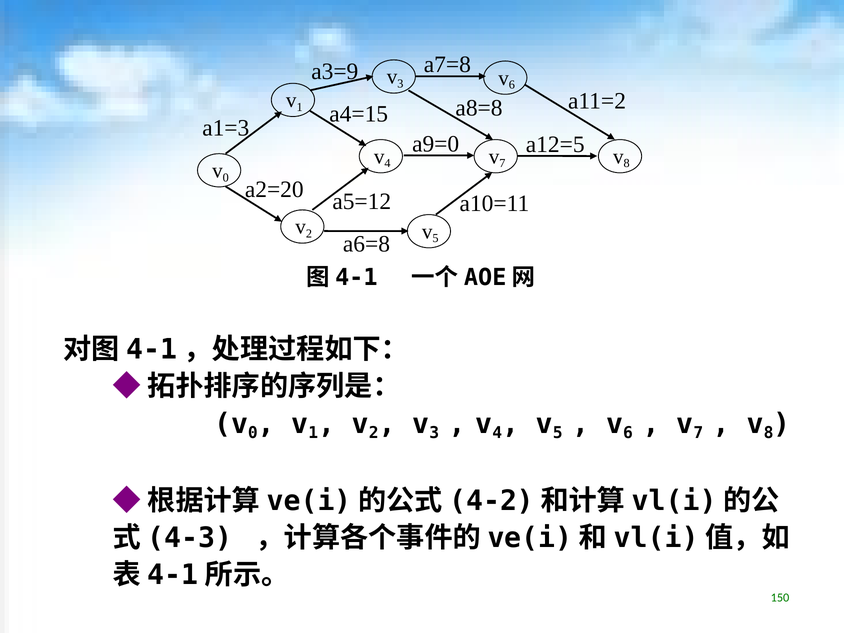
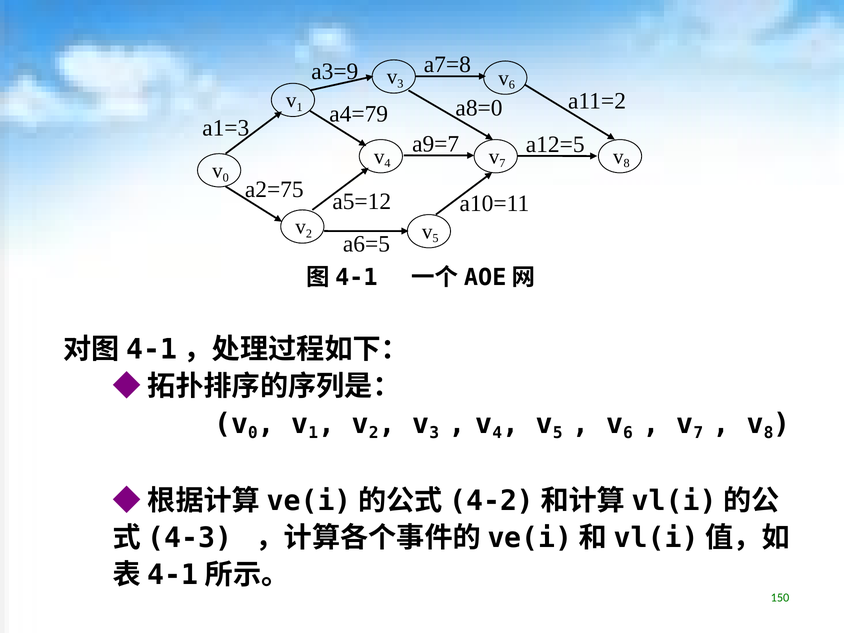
a8=8: a8=8 -> a8=0
a4=15: a4=15 -> a4=79
a9=0: a9=0 -> a9=7
a2=20: a2=20 -> a2=75
a6=8: a6=8 -> a6=5
